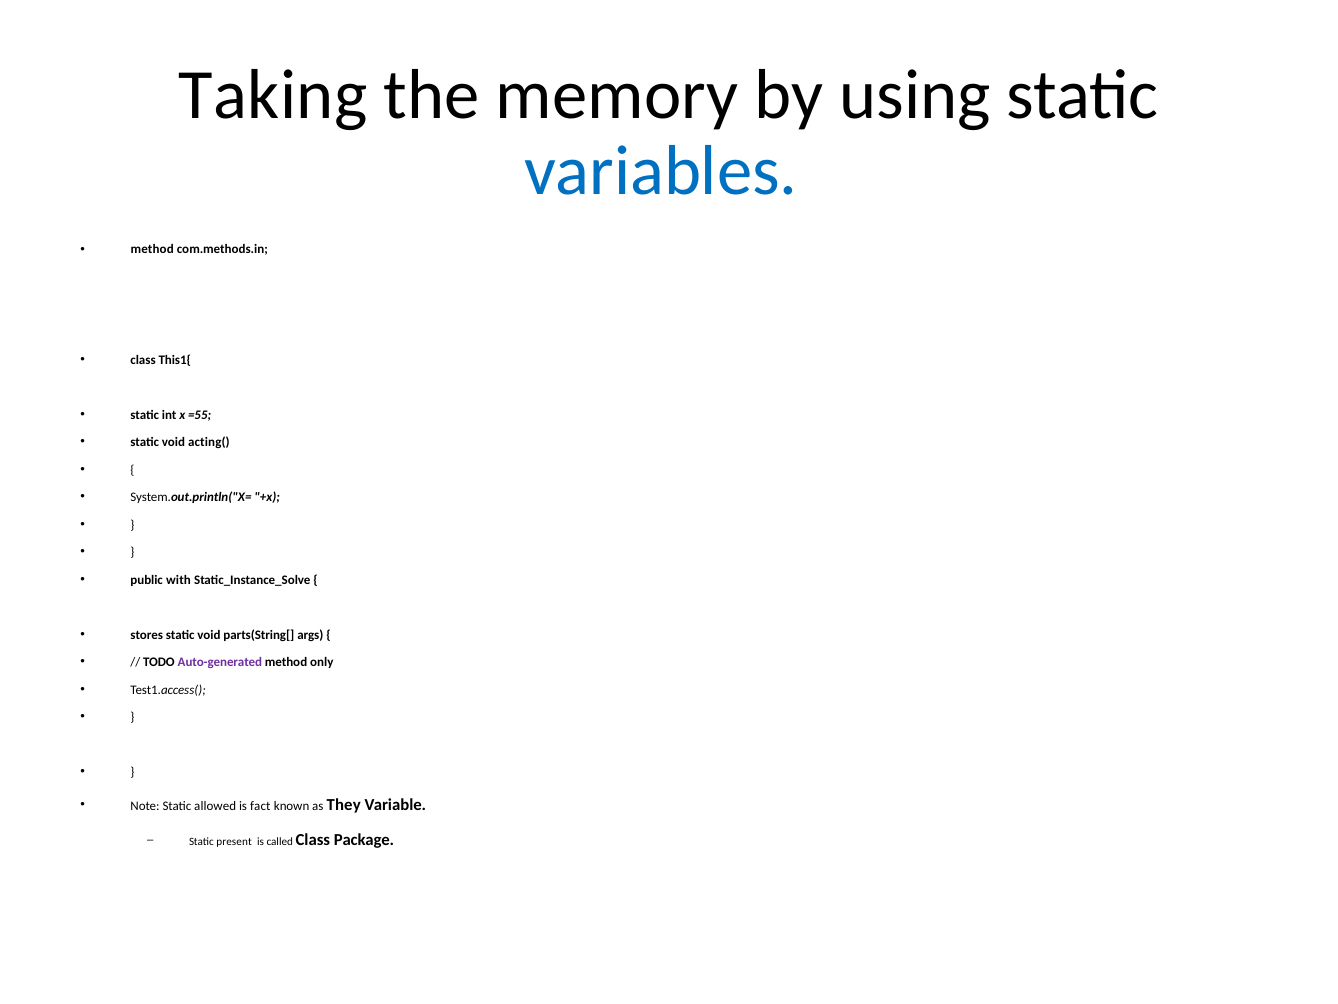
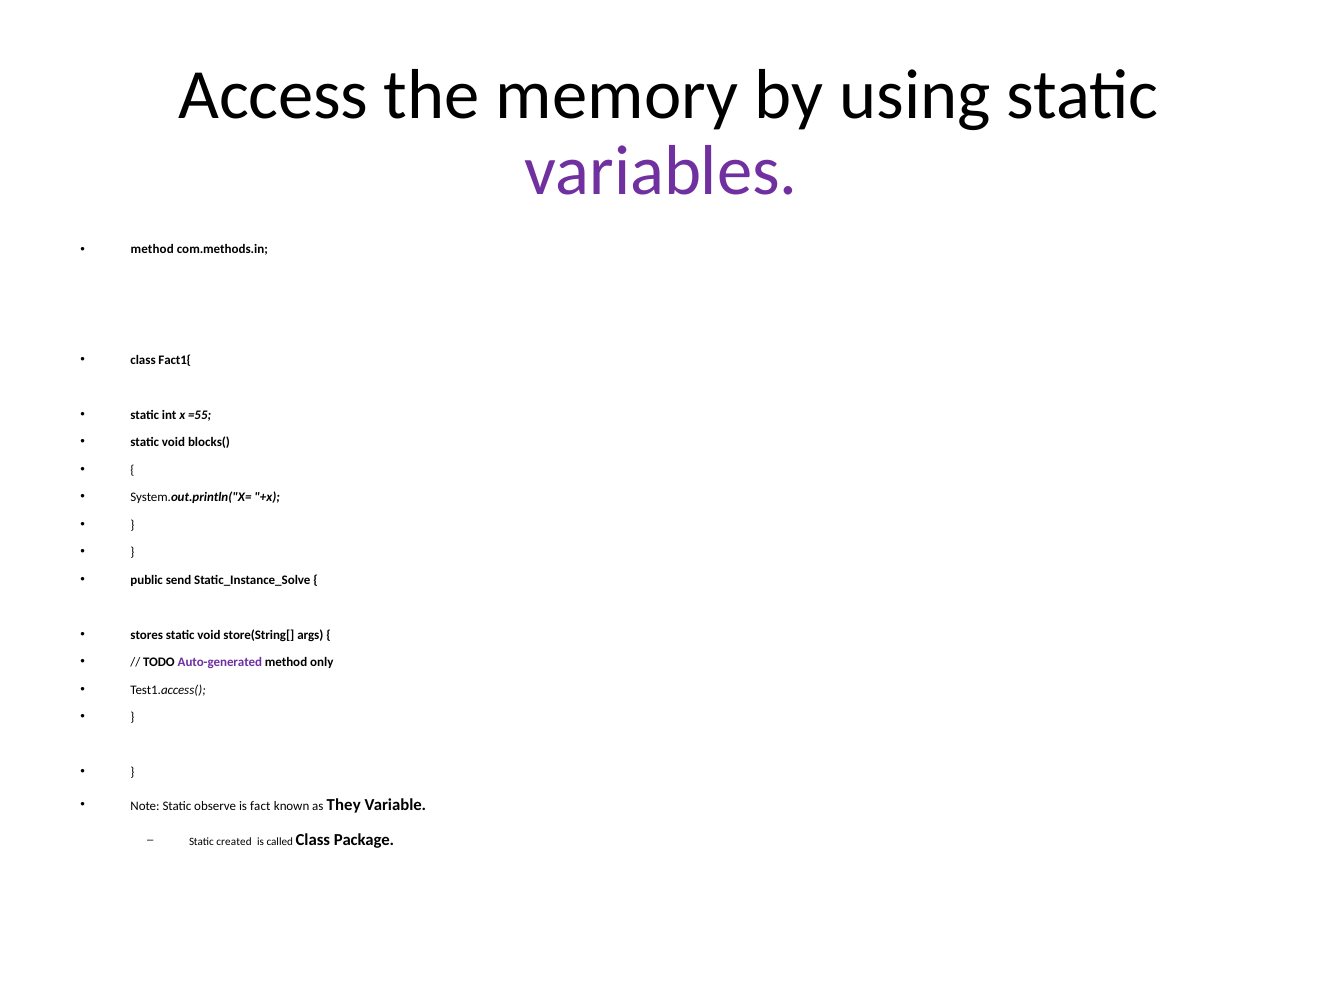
Taking: Taking -> Access
variables colour: blue -> purple
This1{: This1{ -> Fact1{
acting(: acting( -> blocks(
with: with -> send
parts(String[: parts(String[ -> store(String[
allowed: allowed -> observe
present: present -> created
